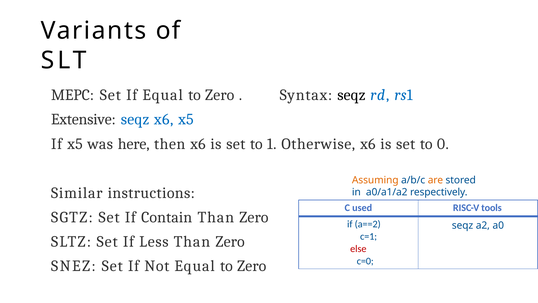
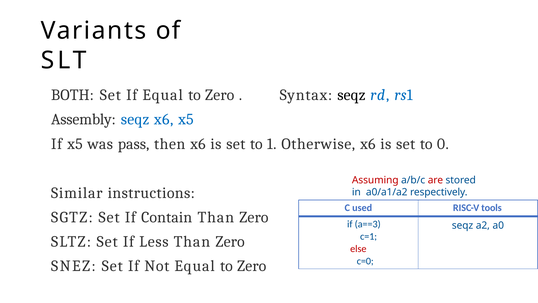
MEPC: MEPC -> BOTH
Extensive: Extensive -> Assembly
here: here -> pass
Assuming colour: orange -> red
are colour: orange -> red
a==2: a==2 -> a==3
